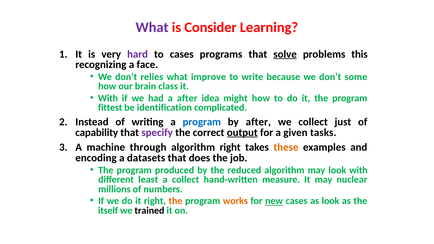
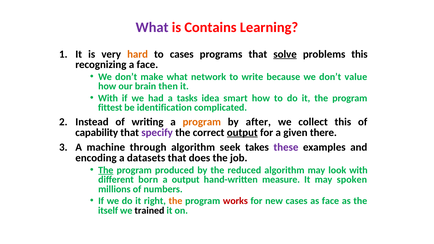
Consider: Consider -> Contains
hard colour: purple -> orange
relies: relies -> make
improve: improve -> network
some: some -> value
class: class -> then
a after: after -> tasks
might: might -> smart
program at (202, 122) colour: blue -> orange
collect just: just -> this
tasks: tasks -> there
algorithm right: right -> seek
these colour: orange -> purple
The at (106, 170) underline: none -> present
least: least -> born
a collect: collect -> output
nuclear: nuclear -> spoken
works colour: orange -> red
new underline: present -> none
as look: look -> face
